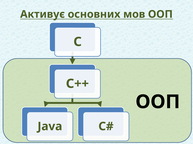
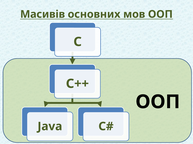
Активує: Активує -> Масивів
